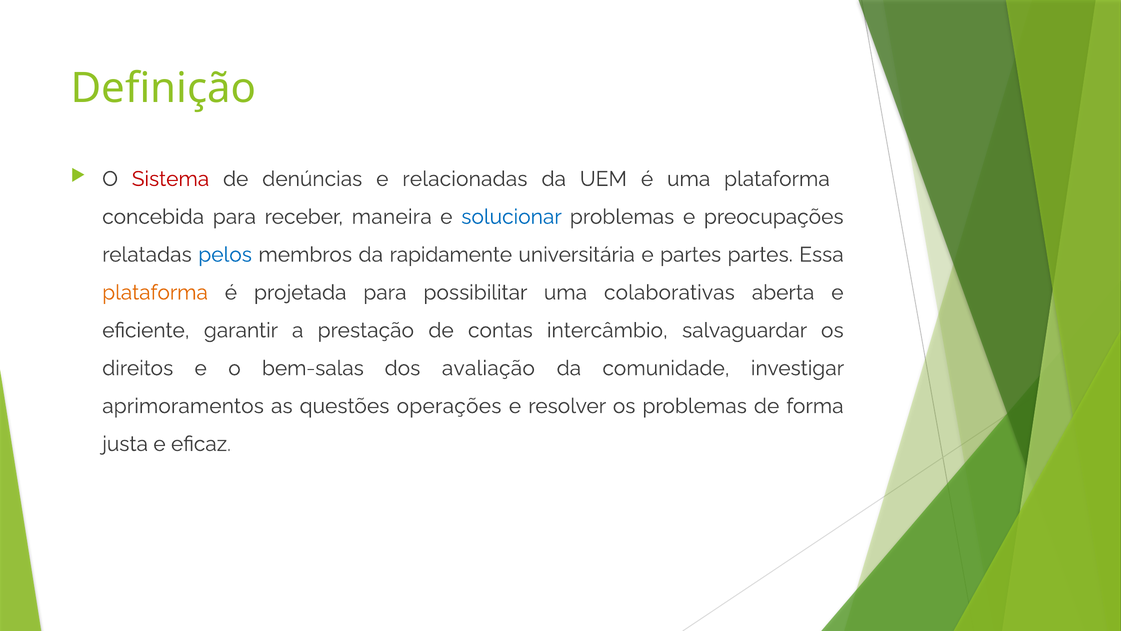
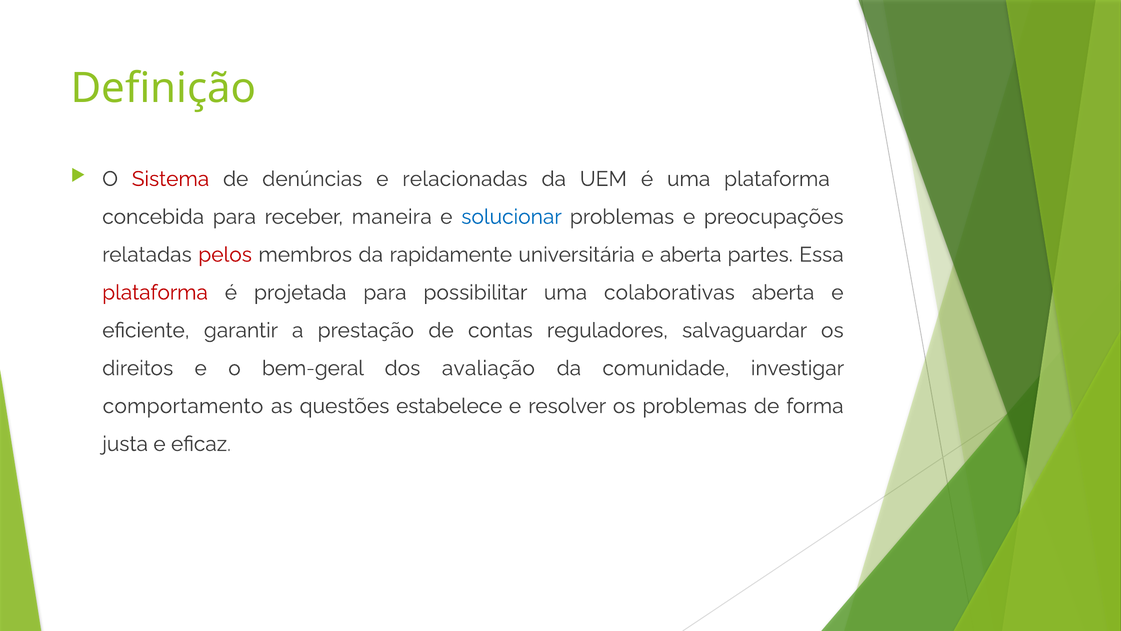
pelos colour: blue -> red
e partes: partes -> aberta
plataforma at (155, 292) colour: orange -> red
intercâmbio: intercâmbio -> reguladores
bem-salas: bem-salas -> bem-geral
aprimoramentos: aprimoramentos -> comportamento
operações: operações -> estabelece
